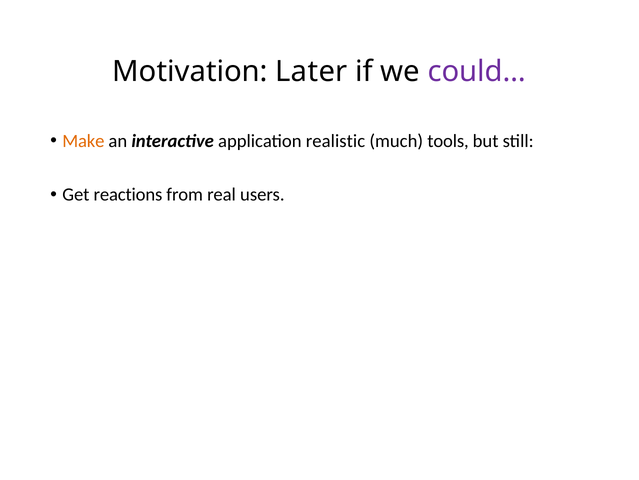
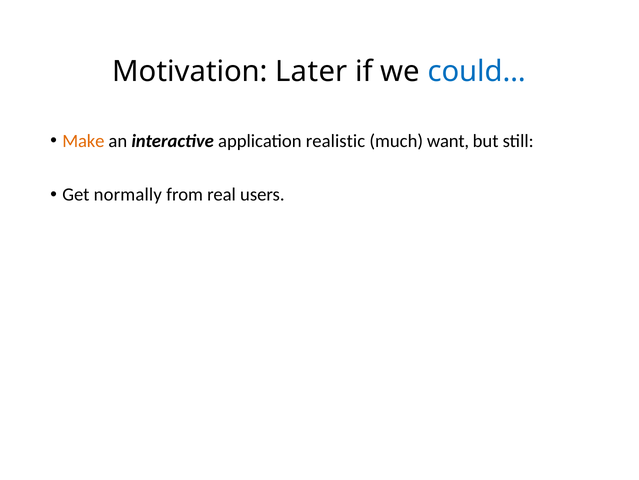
could… colour: purple -> blue
tools: tools -> want
reactions: reactions -> normally
